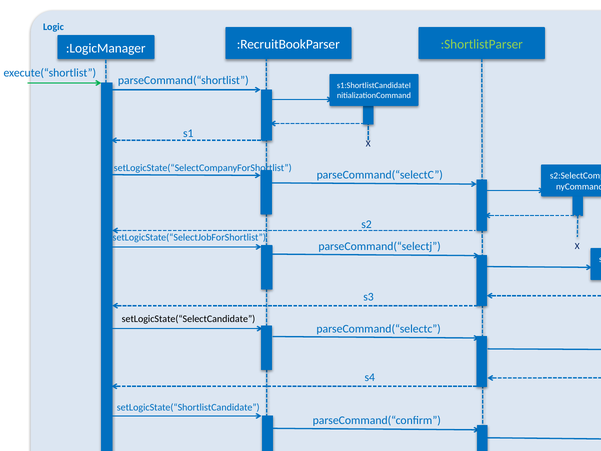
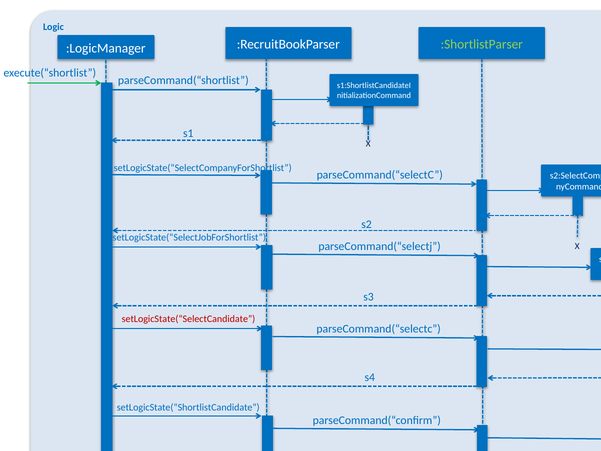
setLogicState(“SelectCandidate colour: black -> red
